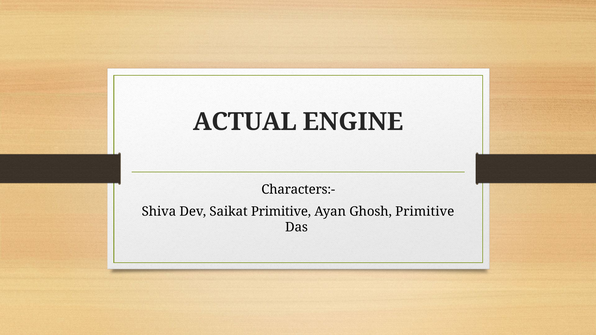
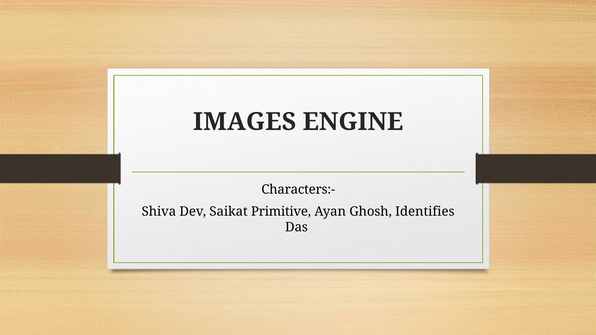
ACTUAL: ACTUAL -> IMAGES
Ghosh Primitive: Primitive -> Identifies
